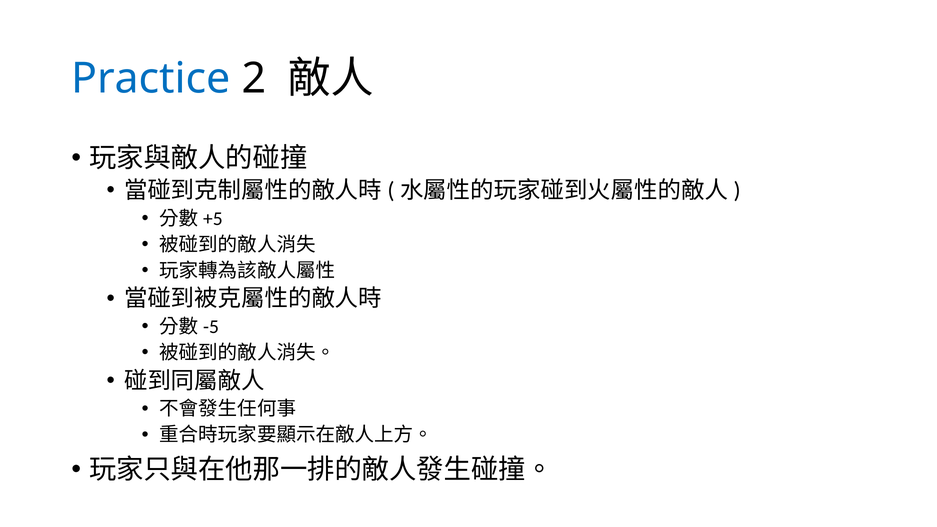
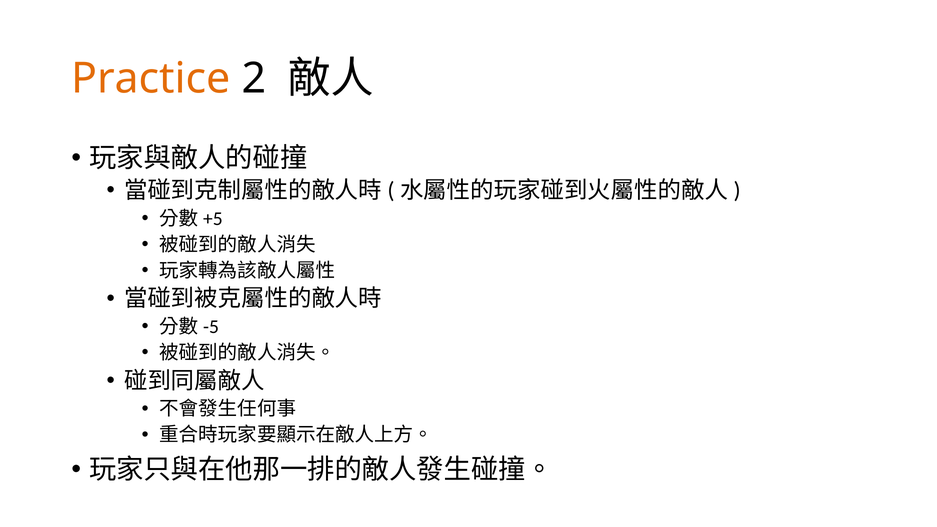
Practice colour: blue -> orange
